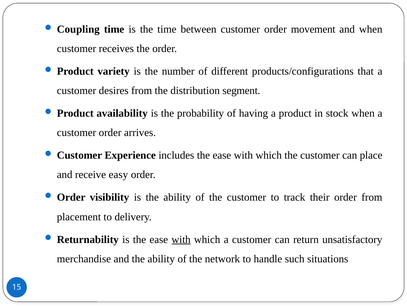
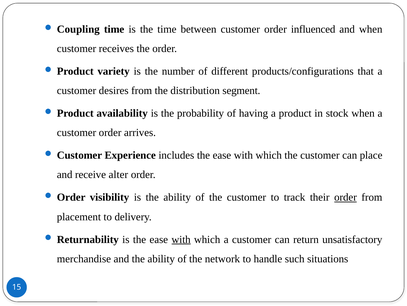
movement: movement -> influenced
easy: easy -> alter
order at (346, 197) underline: none -> present
